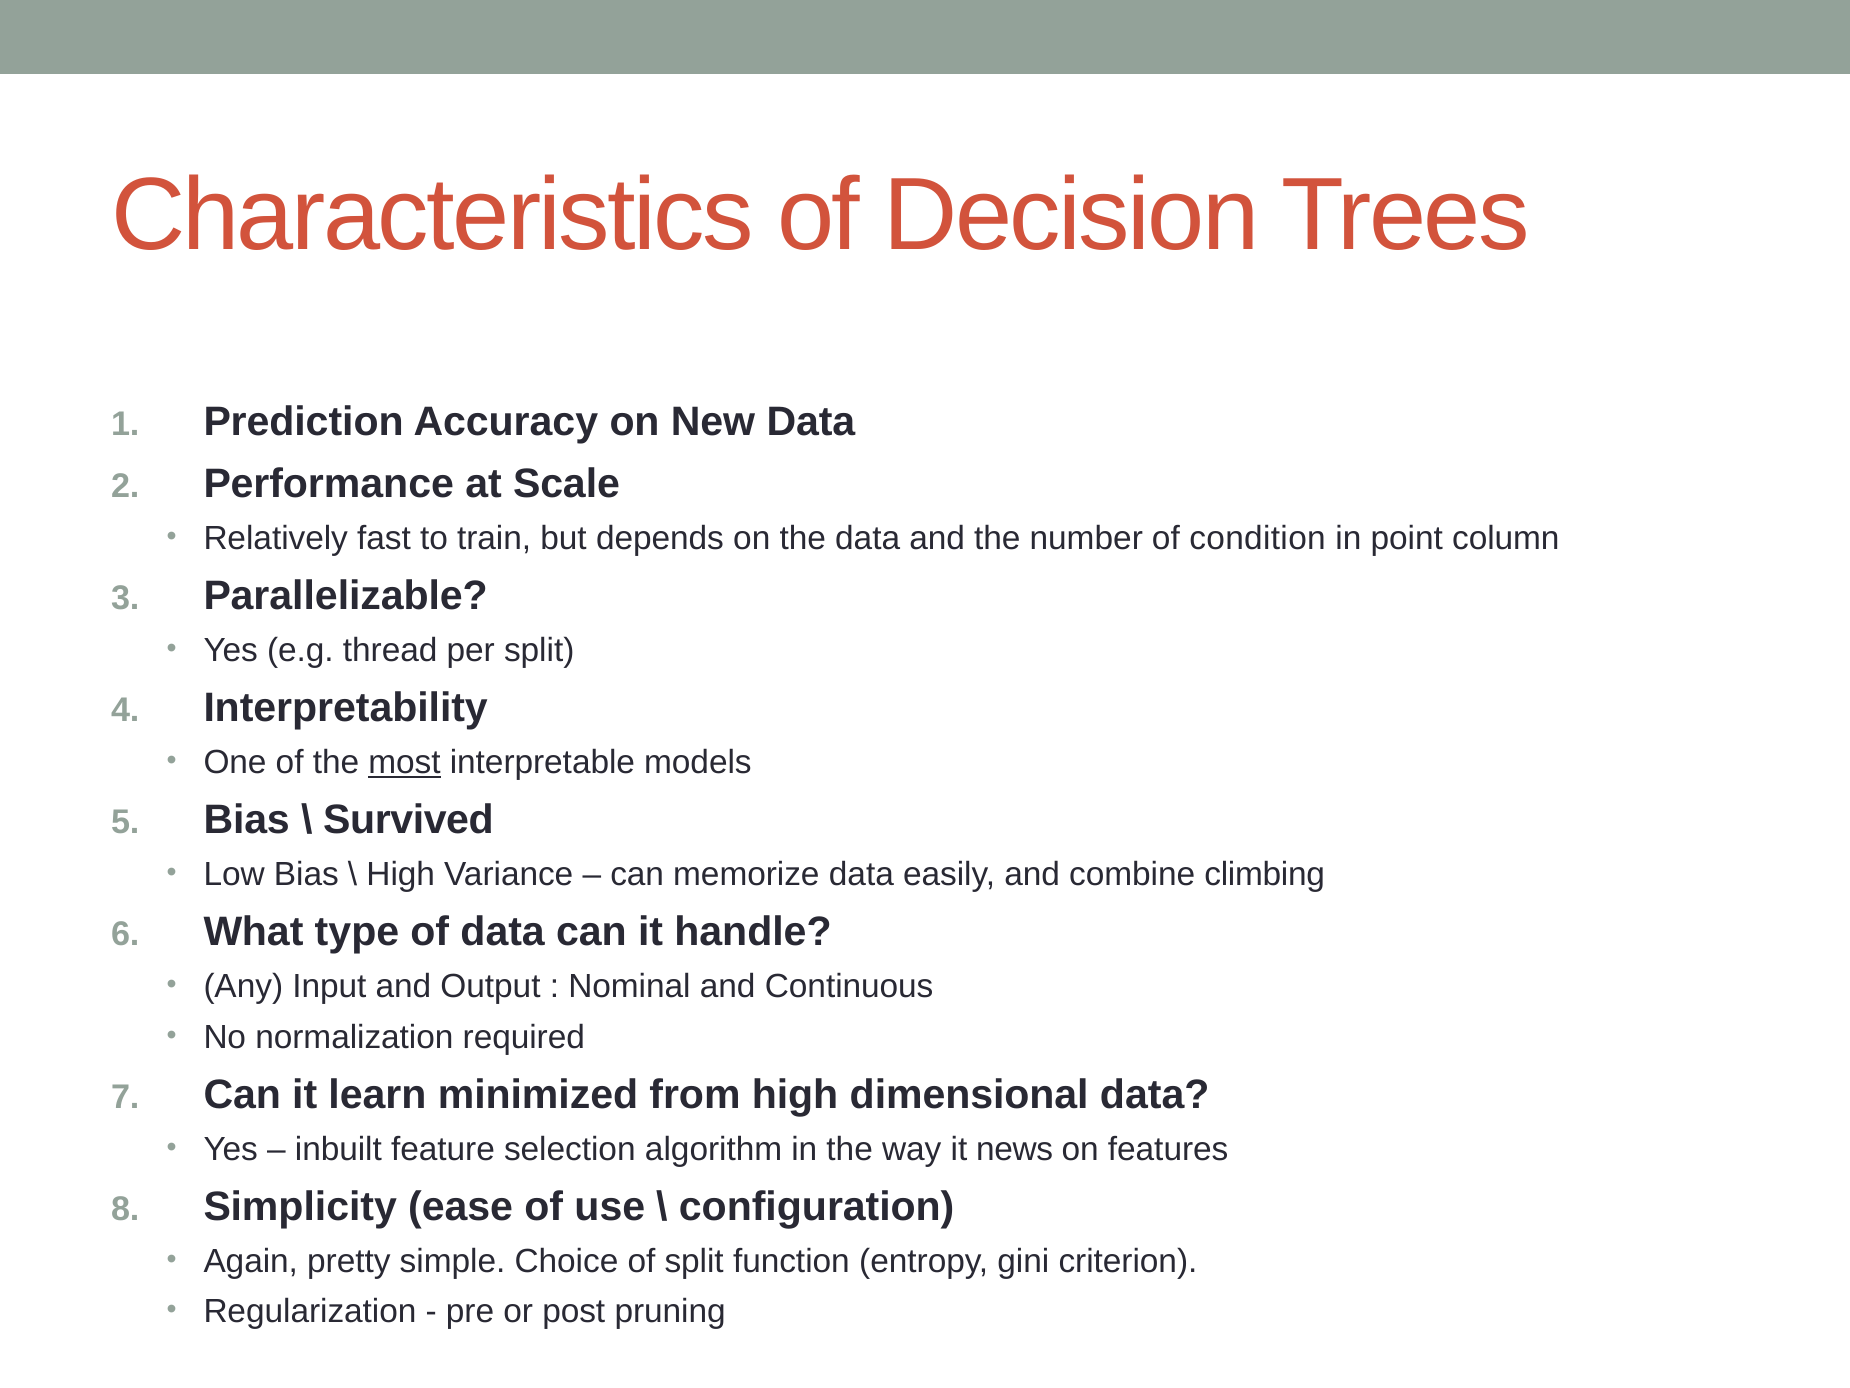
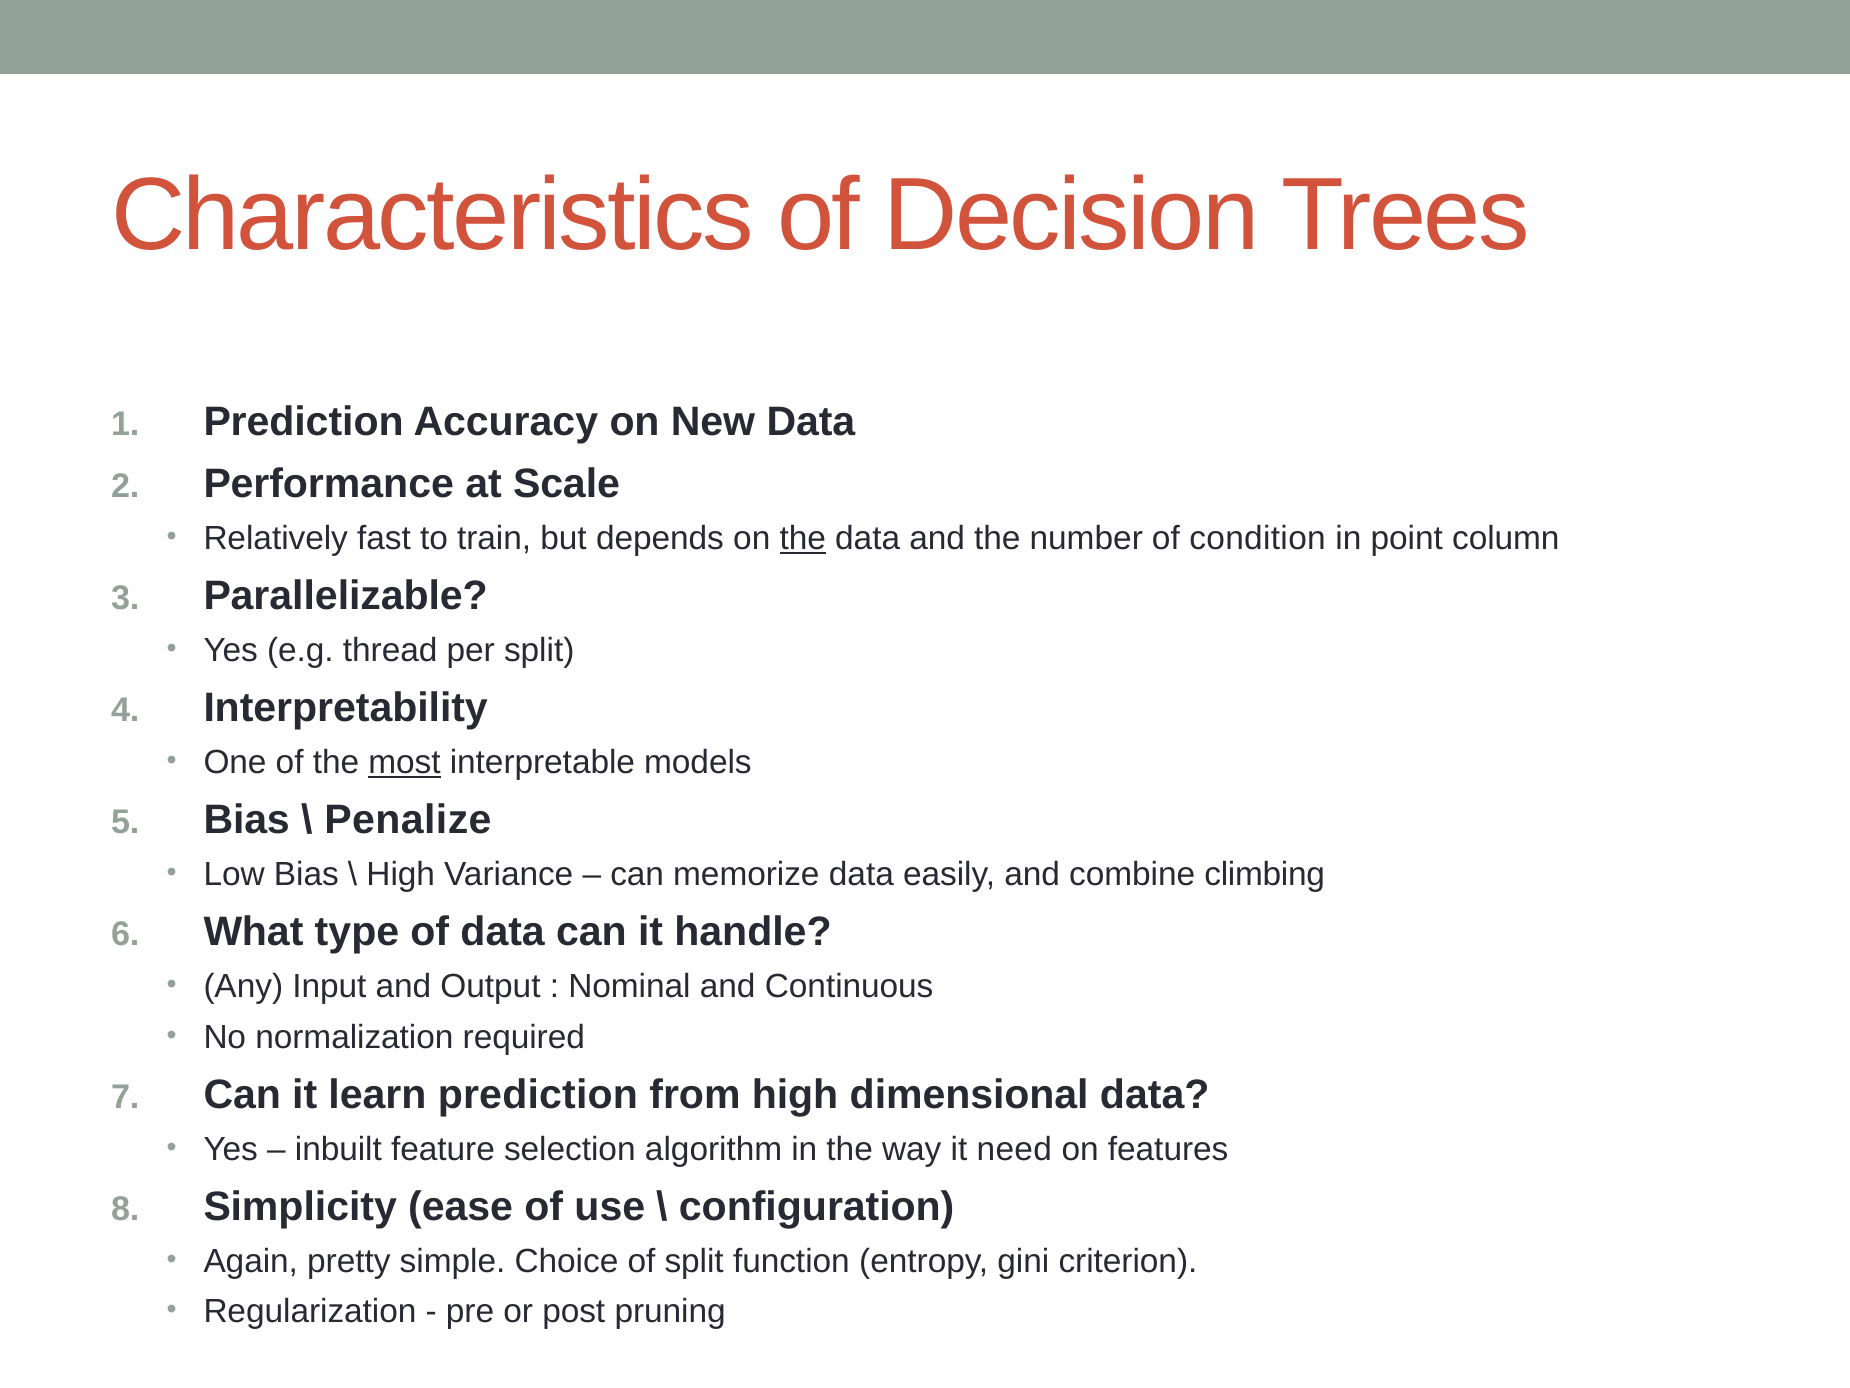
the at (803, 538) underline: none -> present
Survived: Survived -> Penalize
learn minimized: minimized -> prediction
news: news -> need
